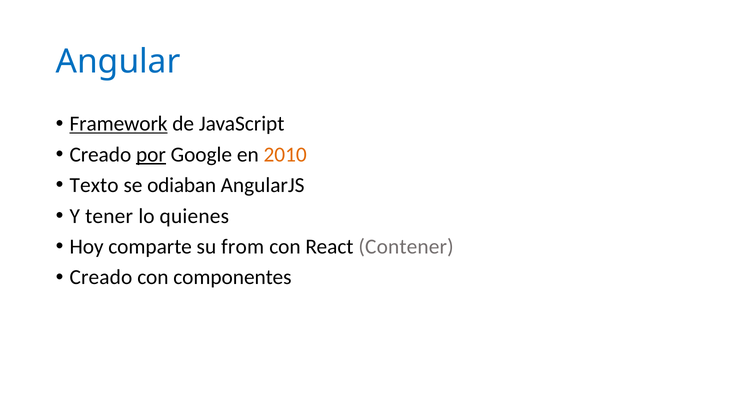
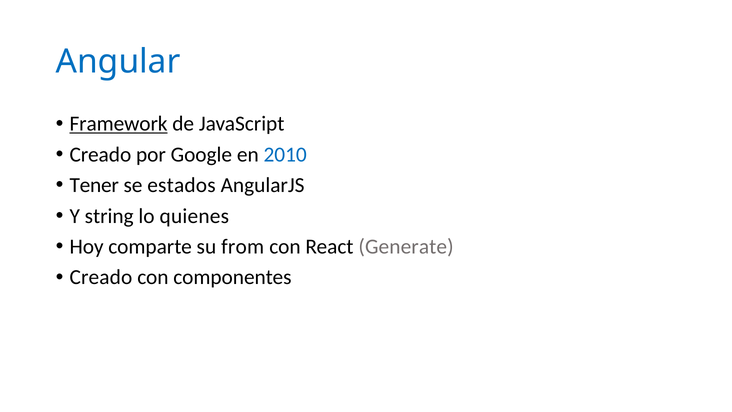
por underline: present -> none
2010 colour: orange -> blue
Texto: Texto -> Tener
odiaban: odiaban -> estados
tener: tener -> string
Contener: Contener -> Generate
